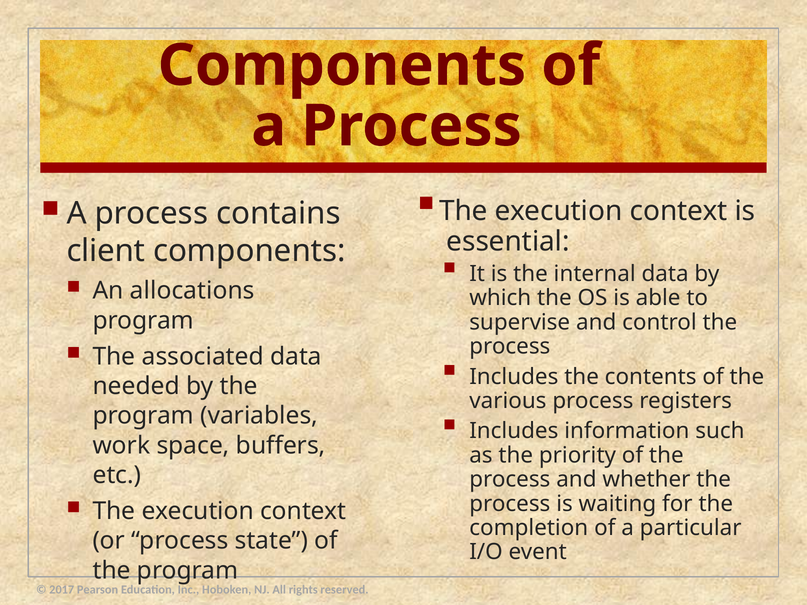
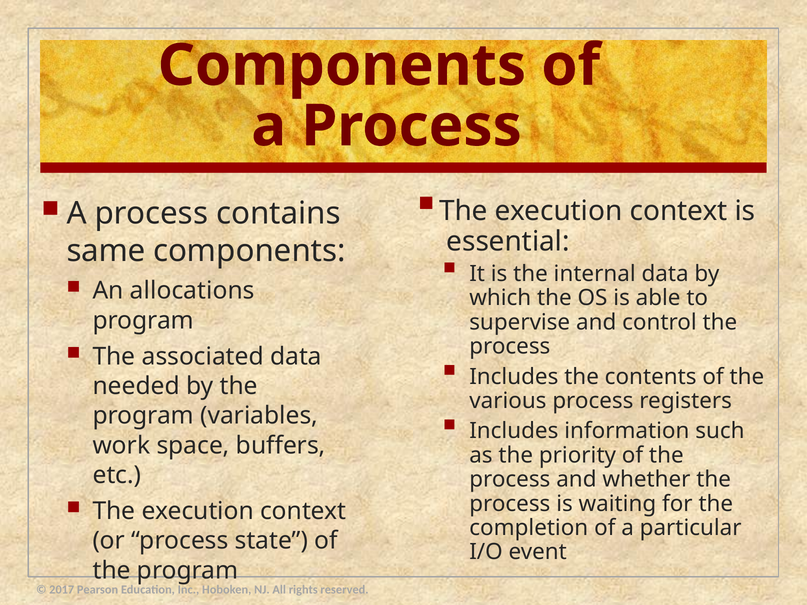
client: client -> same
